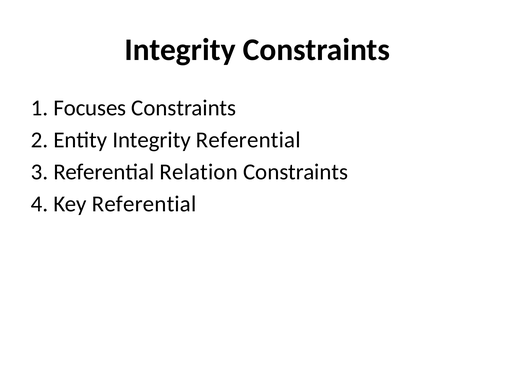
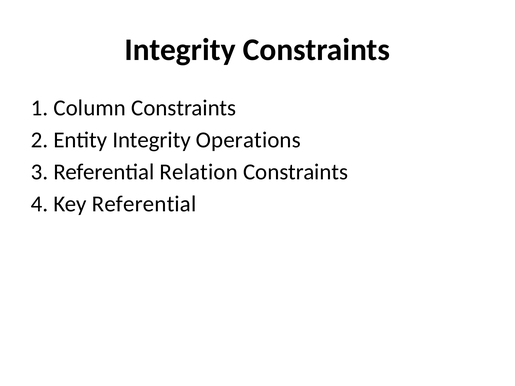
Focuses: Focuses -> Column
Integrity Referential: Referential -> Operations
